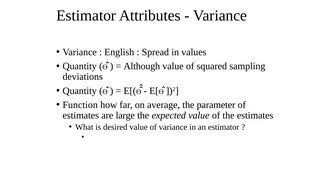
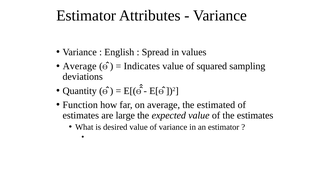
Quantity at (80, 66): Quantity -> Average
Although: Although -> Indicates
parameter: parameter -> estimated
